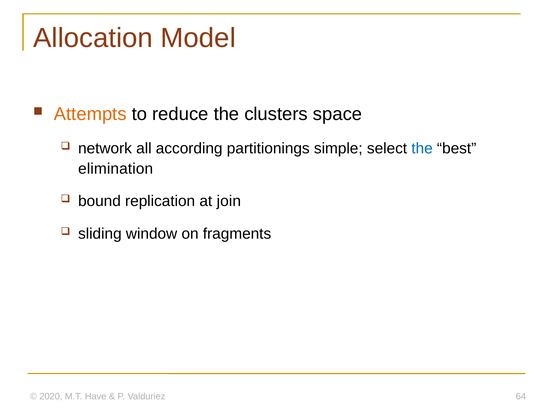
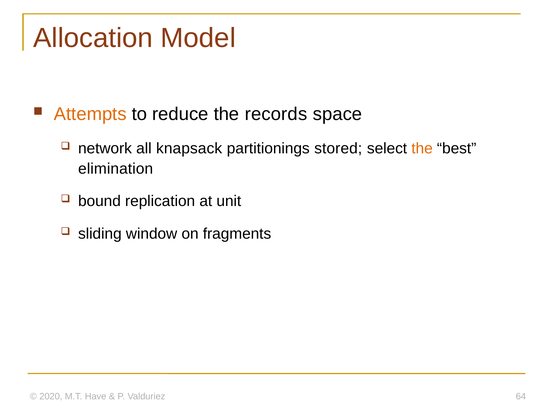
clusters: clusters -> records
according: according -> knapsack
simple: simple -> stored
the at (422, 148) colour: blue -> orange
join: join -> unit
